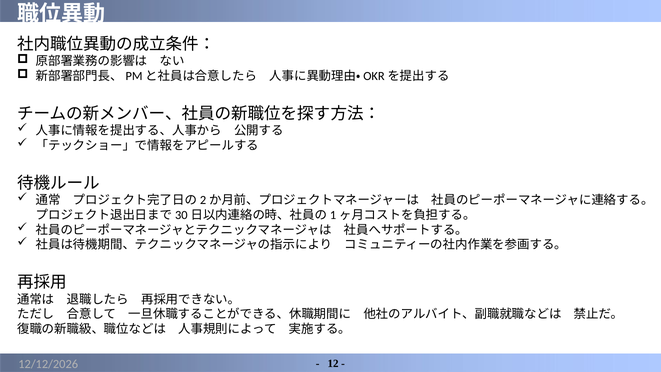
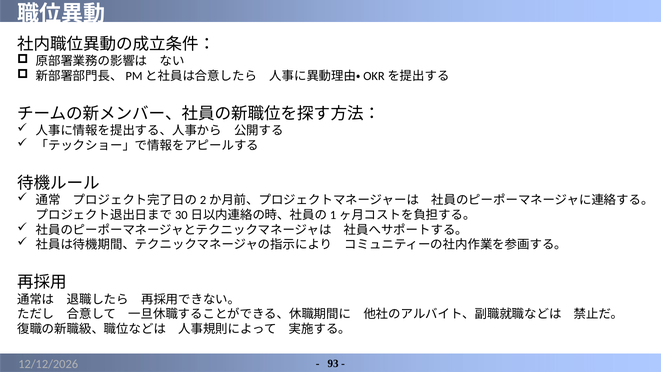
12: 12 -> 93
